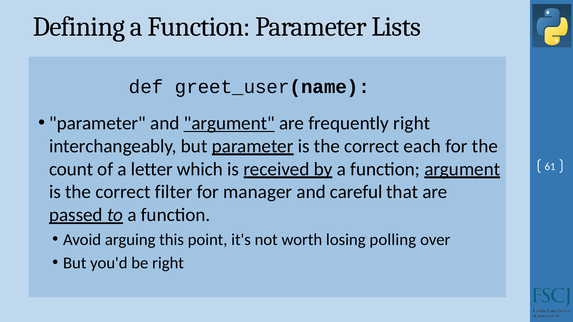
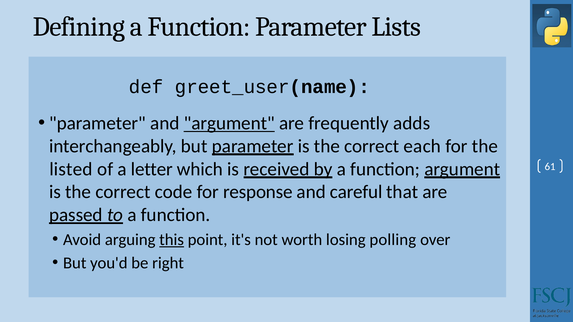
frequently right: right -> adds
count: count -> listed
filter: filter -> code
manager: manager -> response
this underline: none -> present
